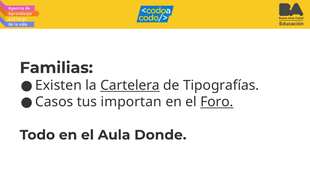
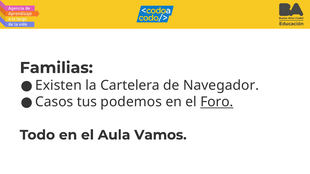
Cartelera underline: present -> none
Tipografías: Tipografías -> Navegador
importan: importan -> podemos
Donde: Donde -> Vamos
